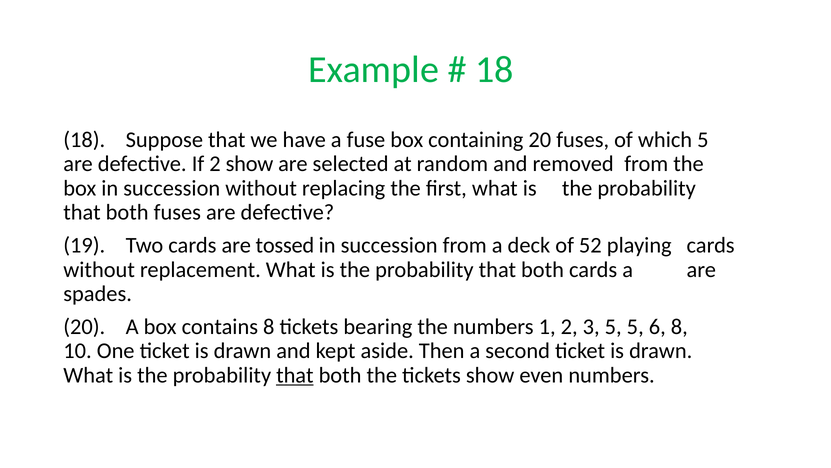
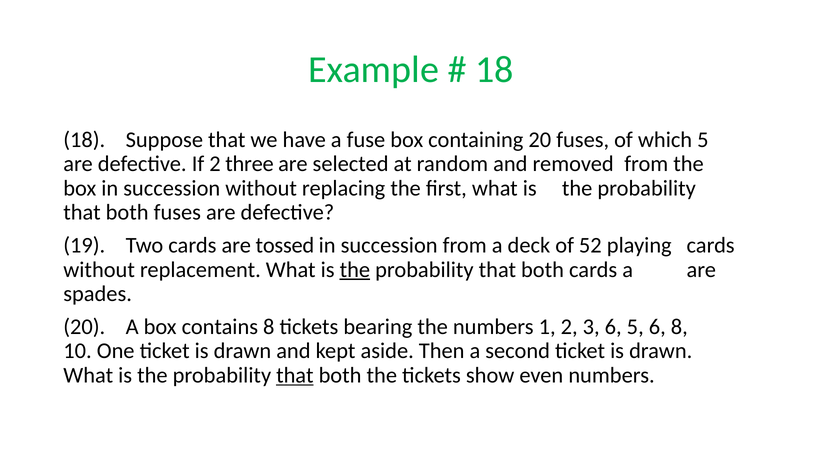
2 show: show -> three
the at (355, 269) underline: none -> present
3 5: 5 -> 6
